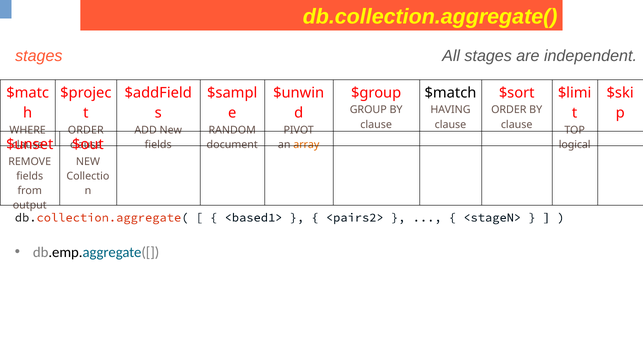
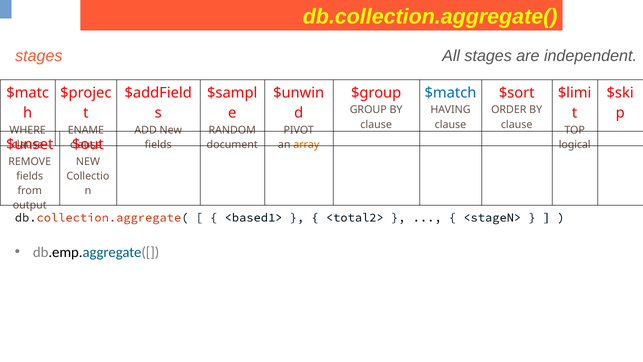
$match colour: black -> blue
ORDER at (86, 130): ORDER -> ENAME
<pairs2>: <pairs2> -> <total2>
